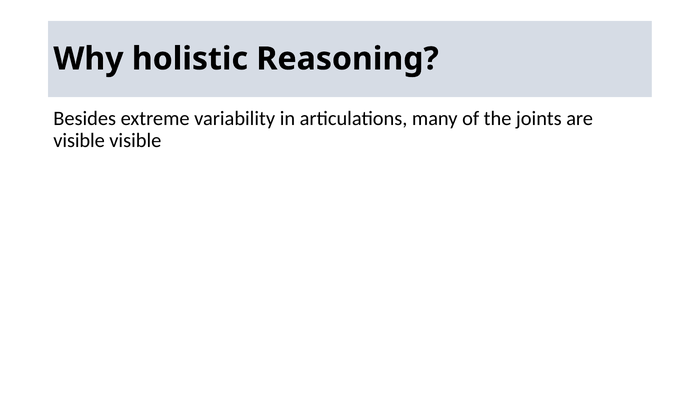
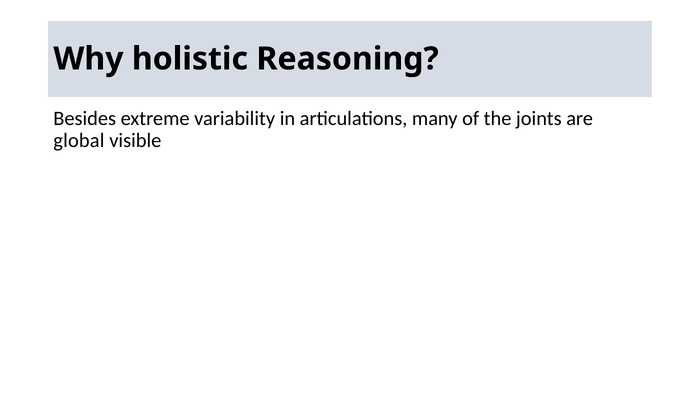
visible at (79, 140): visible -> global
